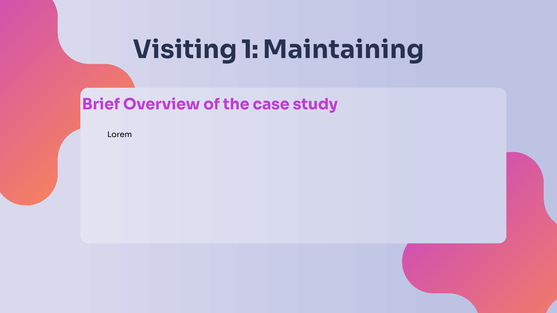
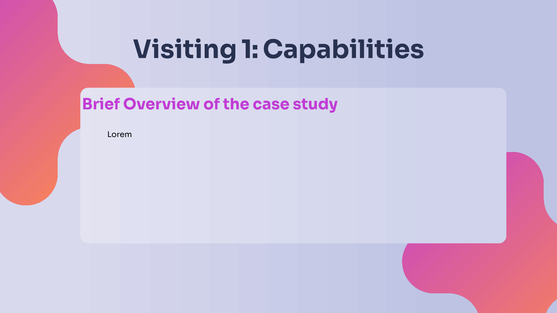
Maintaining: Maintaining -> Capabilities
